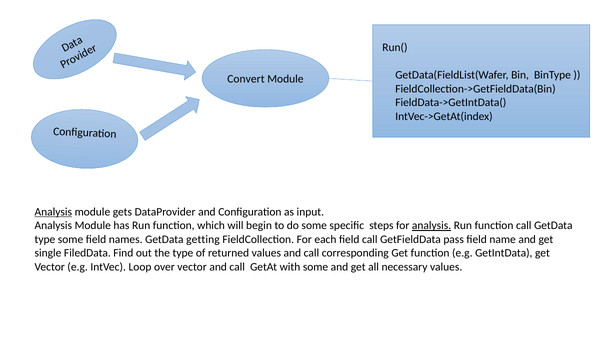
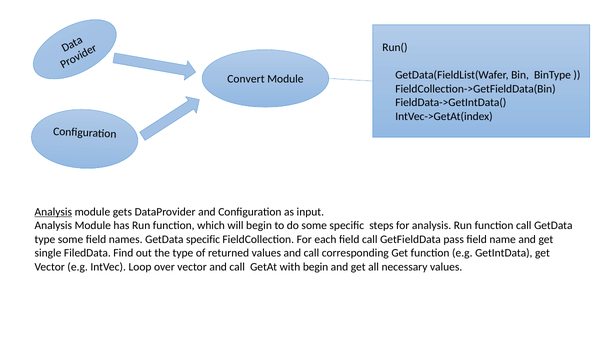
analysis at (432, 226) underline: present -> none
GetData getting: getting -> specific
with some: some -> begin
